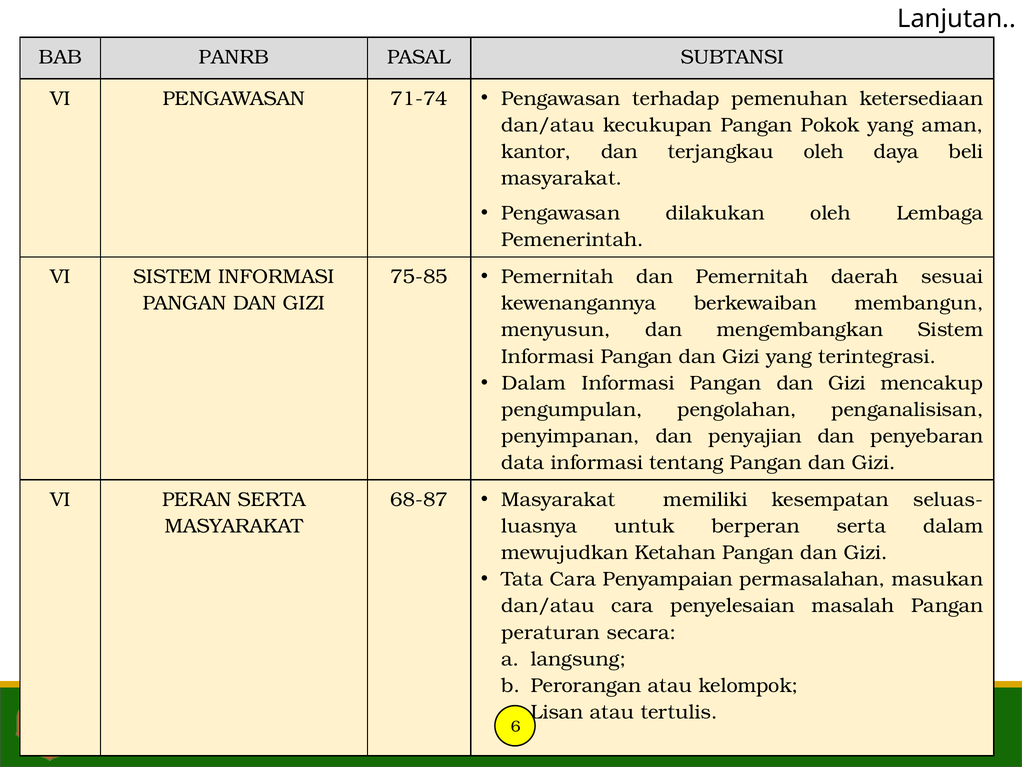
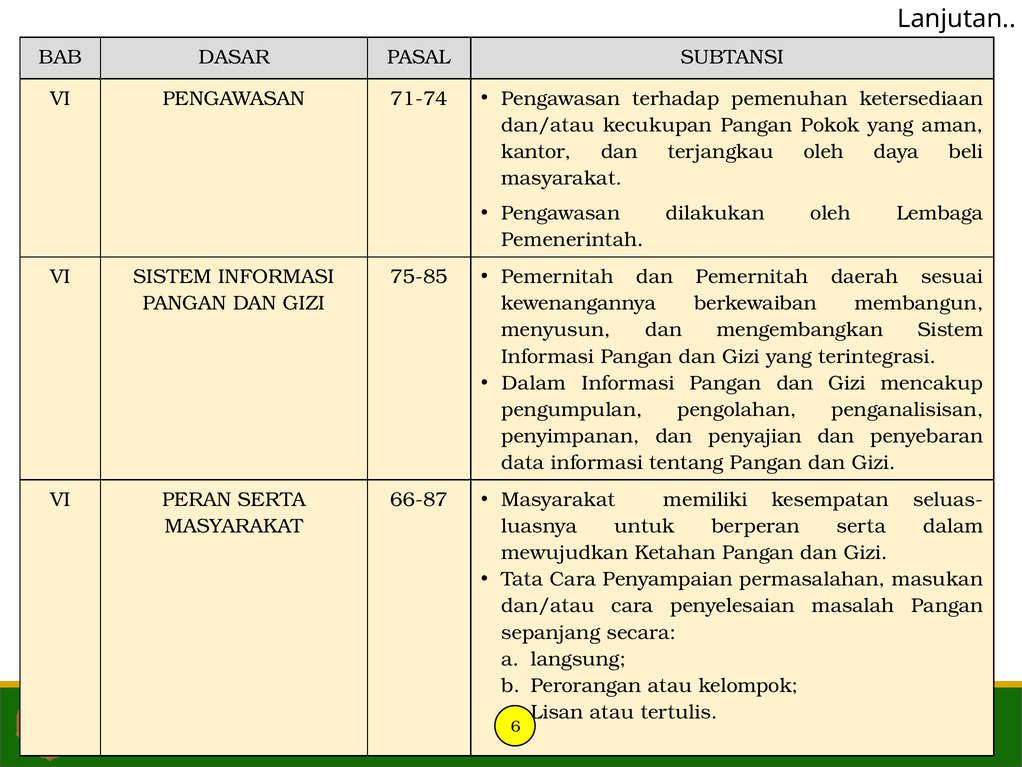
PANRB: PANRB -> DASAR
68-87: 68-87 -> 66-87
peraturan: peraturan -> sepanjang
